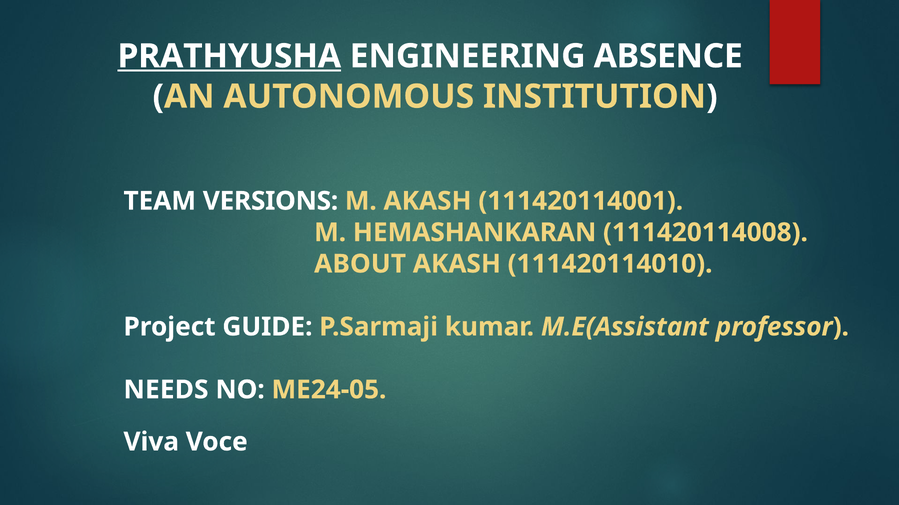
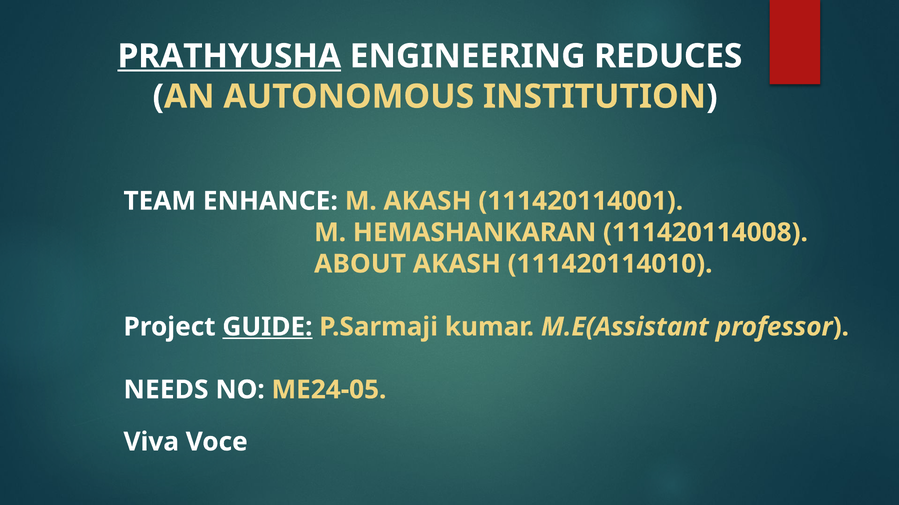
ABSENCE: ABSENCE -> REDUCES
VERSIONS: VERSIONS -> ENHANCE
GUIDE underline: none -> present
